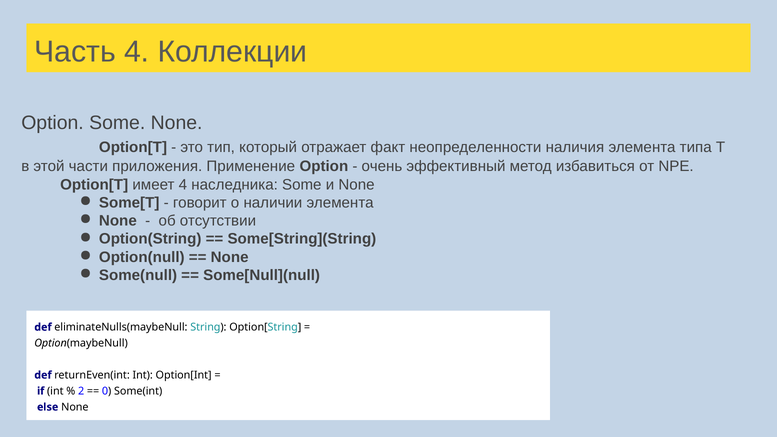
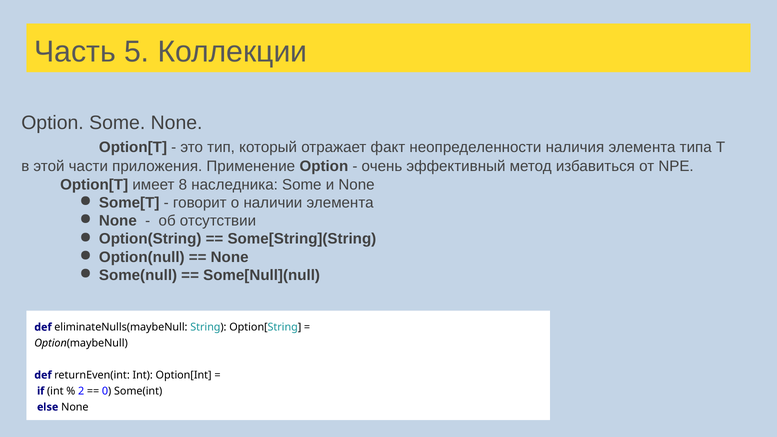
Часть 4: 4 -> 5
имеет 4: 4 -> 8
